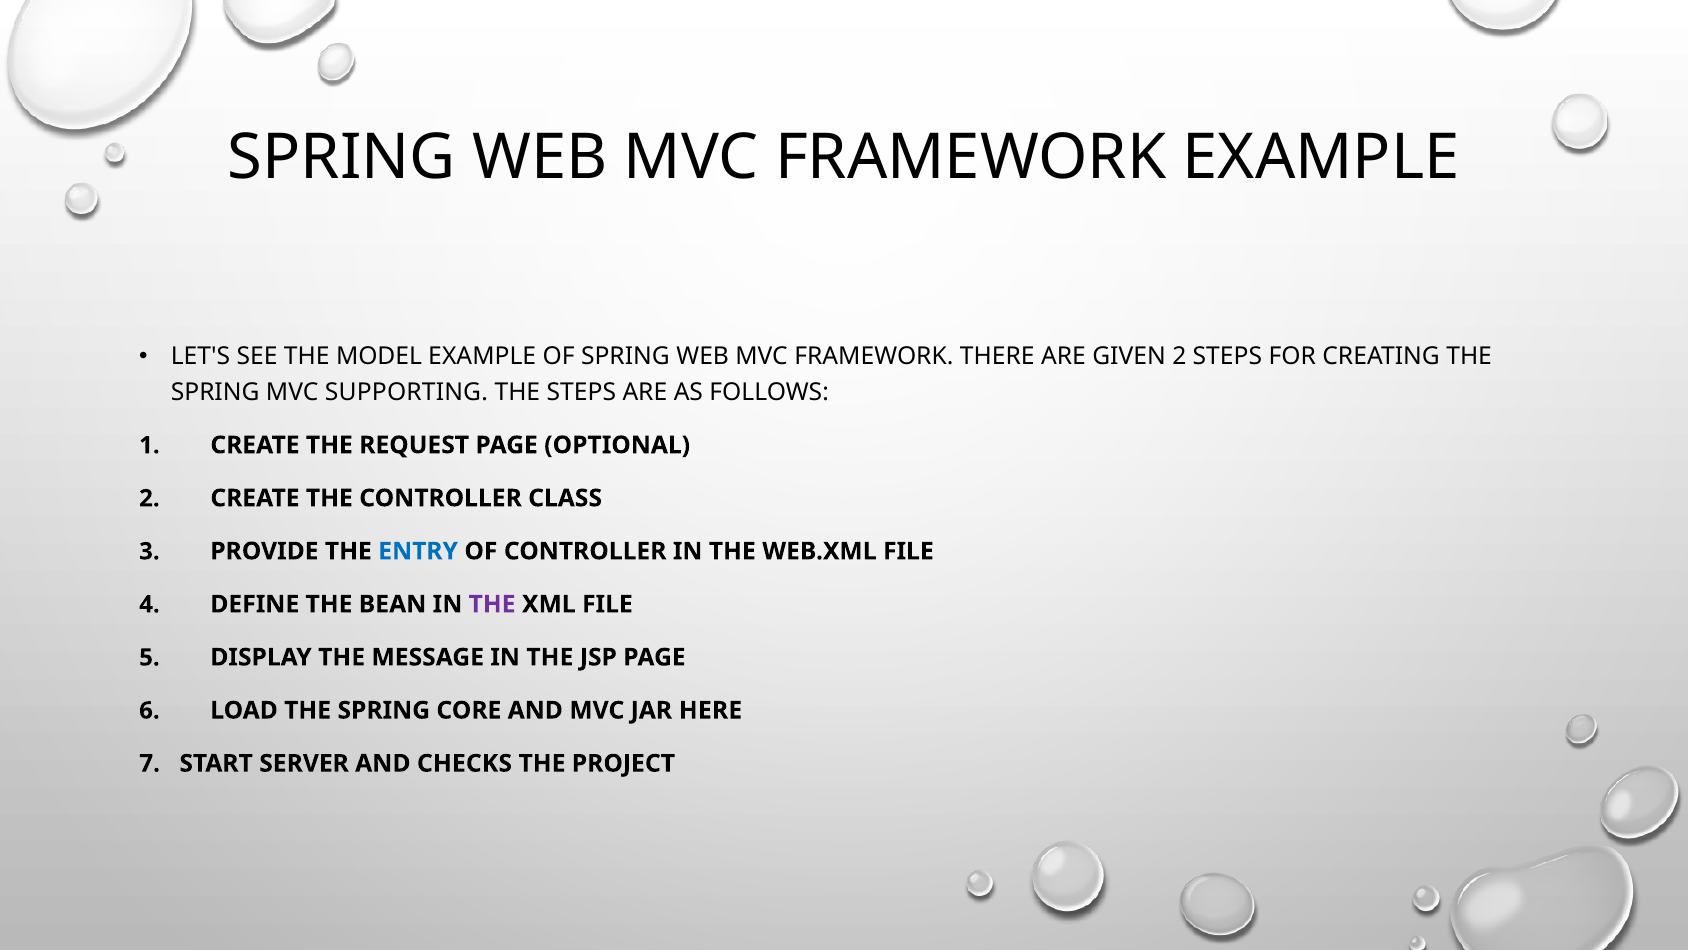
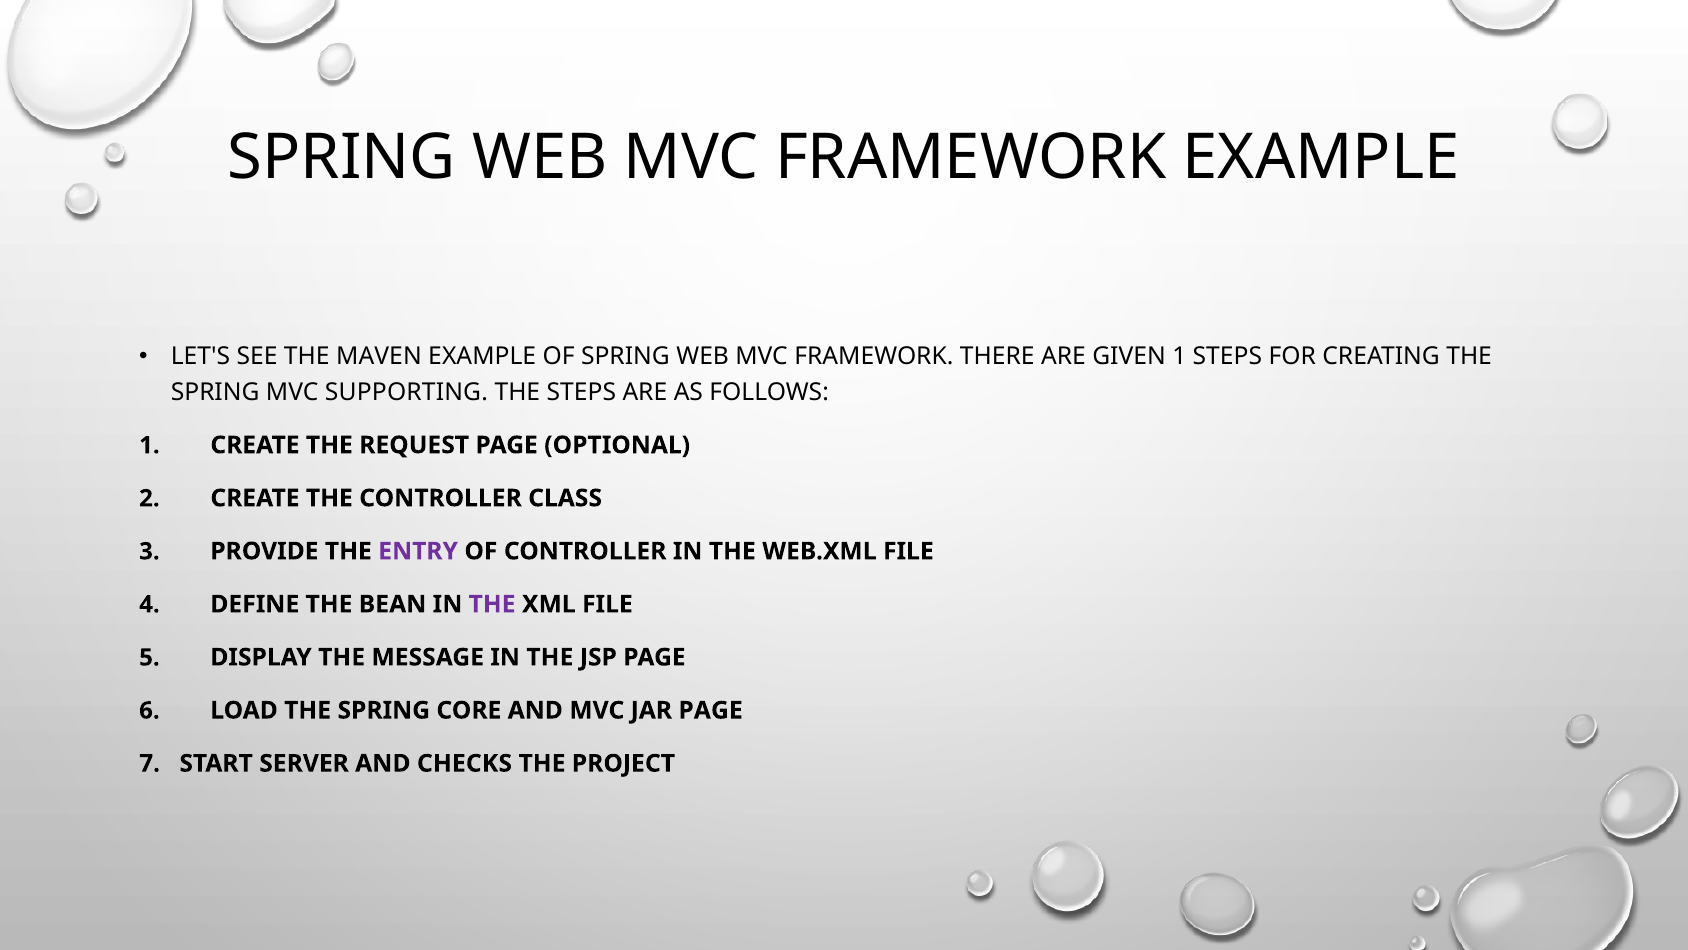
MODEL: MODEL -> MAVEN
GIVEN 2: 2 -> 1
ENTRY colour: blue -> purple
JAR HERE: HERE -> PAGE
